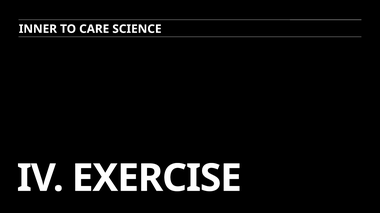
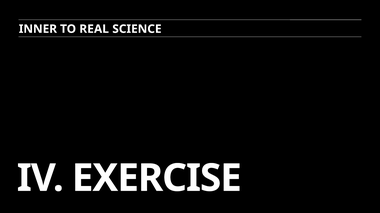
CARE: CARE -> REAL
